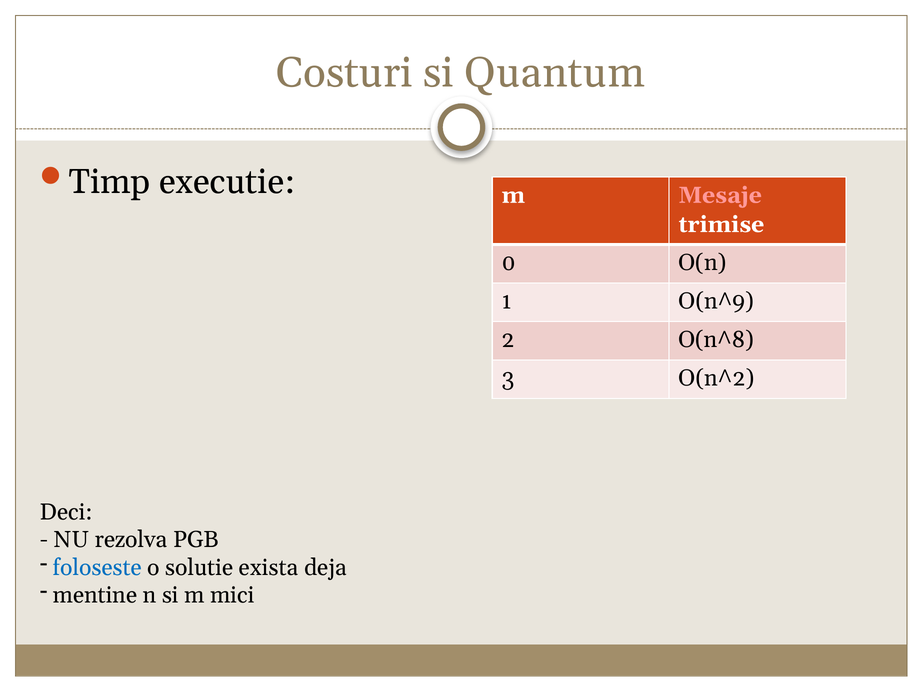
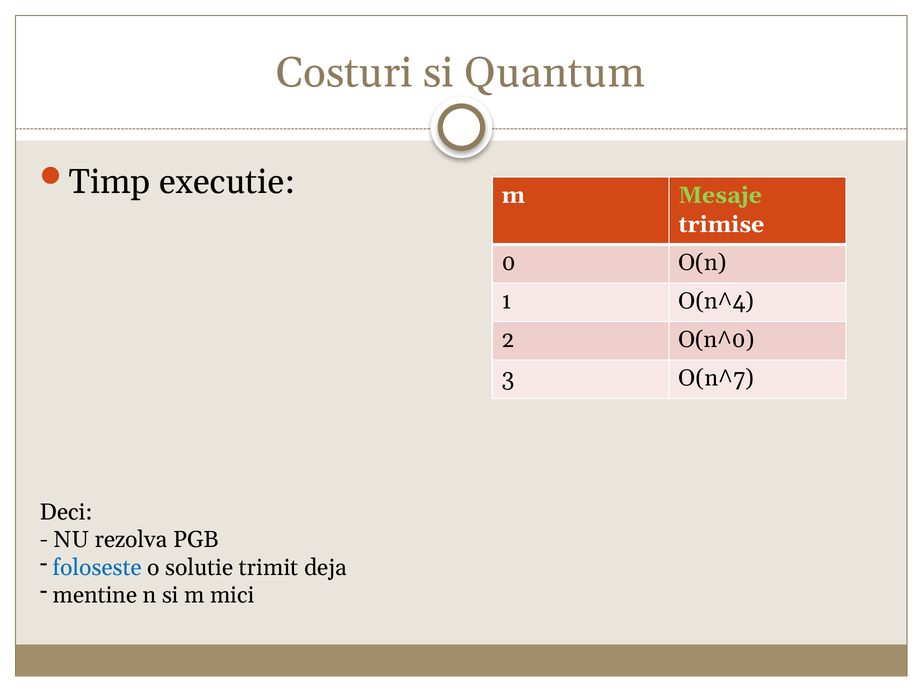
Mesaje colour: pink -> light green
O(n^9: O(n^9 -> O(n^4
O(n^8: O(n^8 -> O(n^0
O(n^2: O(n^2 -> O(n^7
exista: exista -> trimit
